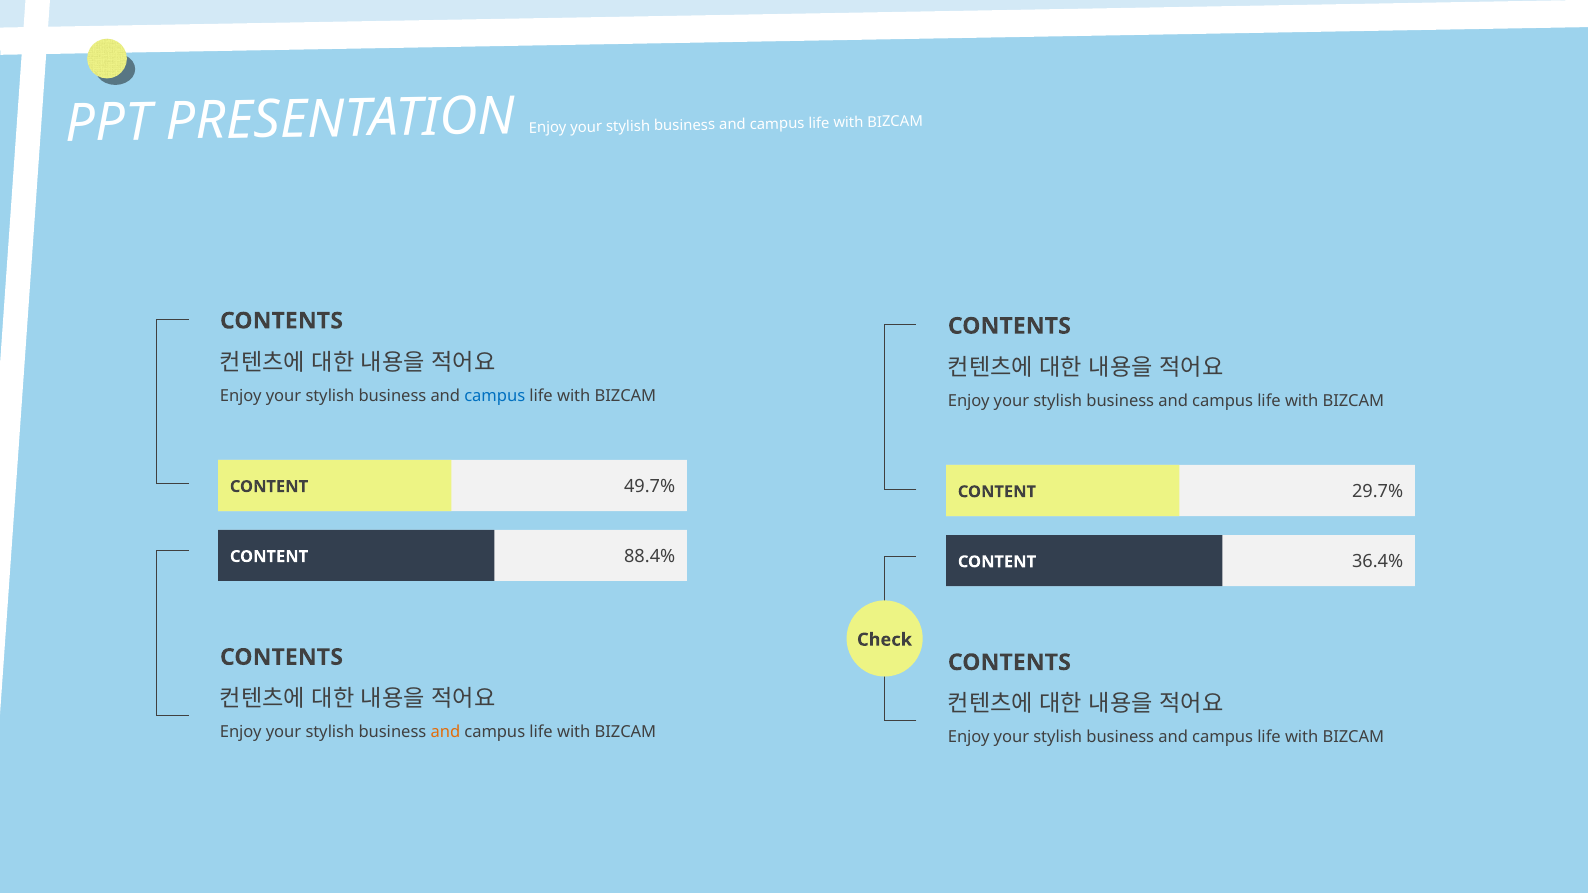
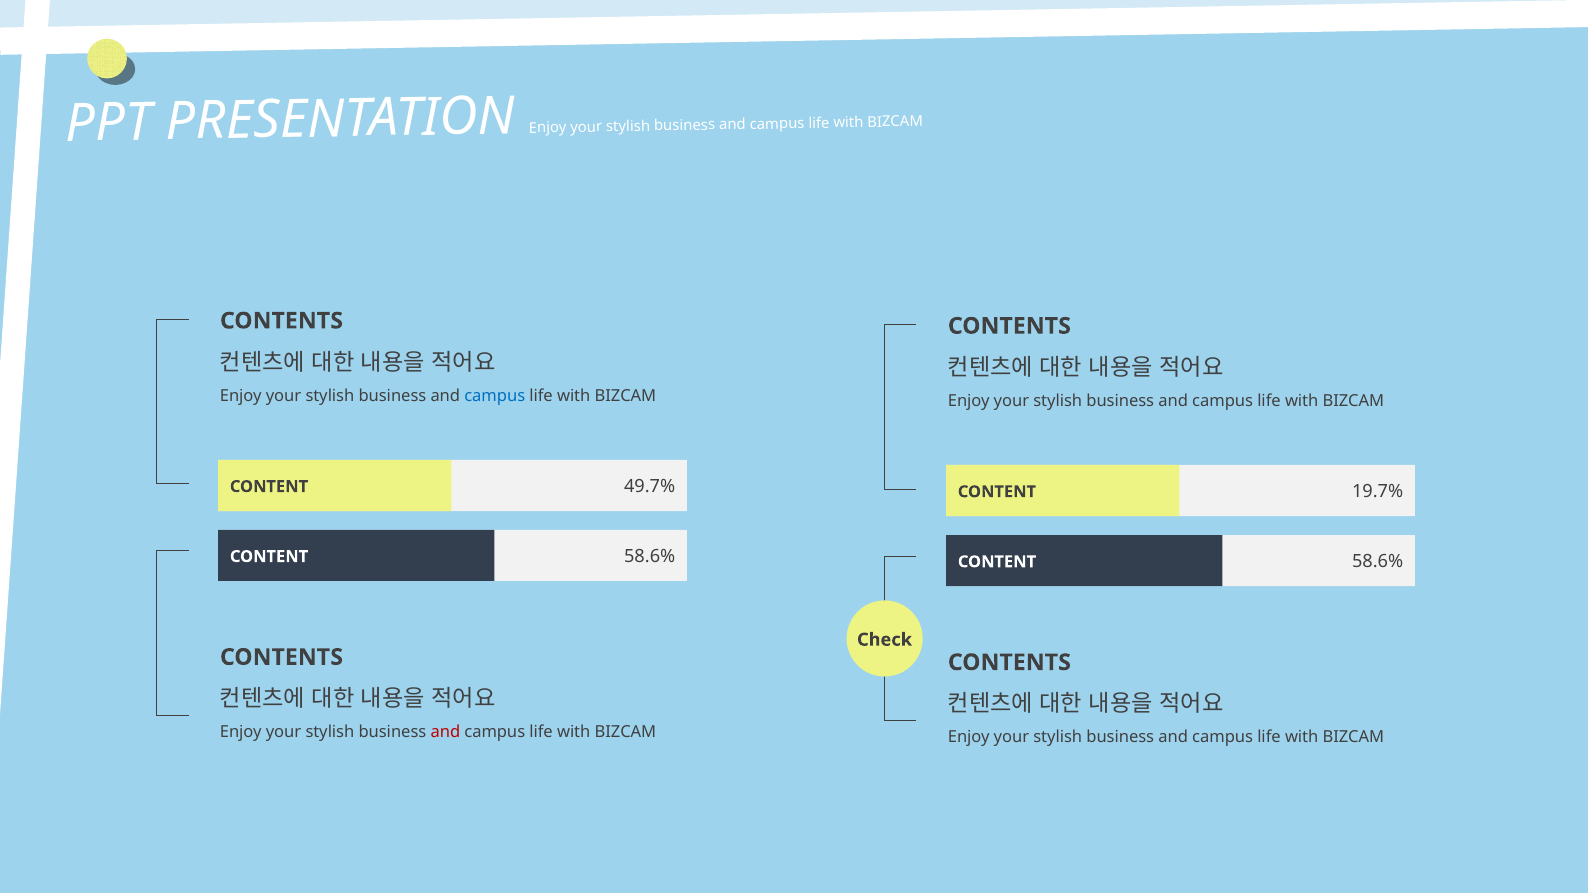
29.7%: 29.7% -> 19.7%
88.4% at (650, 557): 88.4% -> 58.6%
36.4% at (1378, 562): 36.4% -> 58.6%
and at (445, 732) colour: orange -> red
